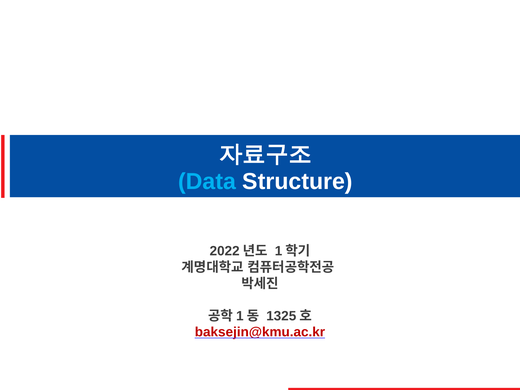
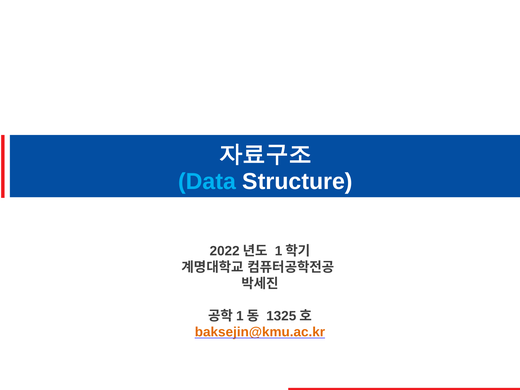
baksejin@kmu.ac.kr colour: red -> orange
